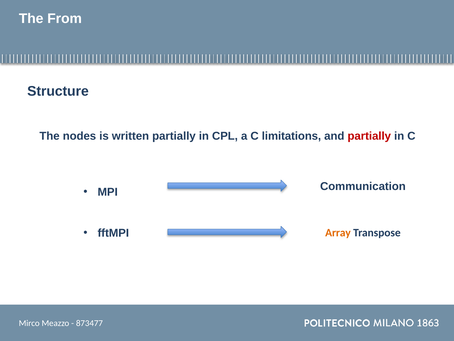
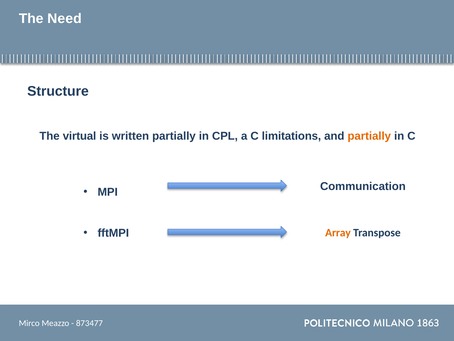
From: From -> Need
nodes: nodes -> virtual
partially at (369, 136) colour: red -> orange
